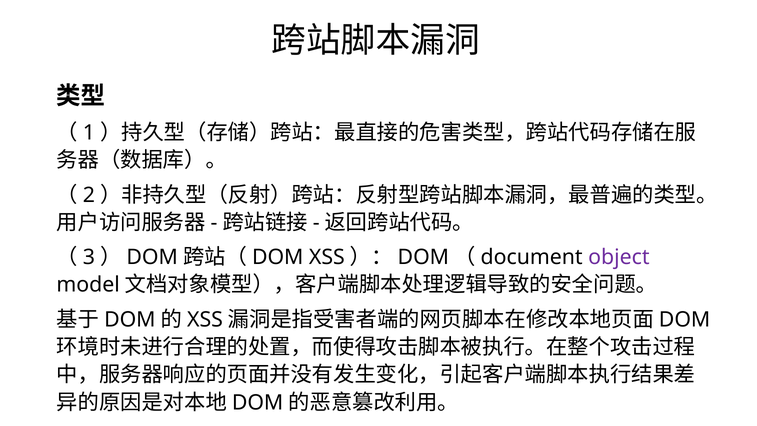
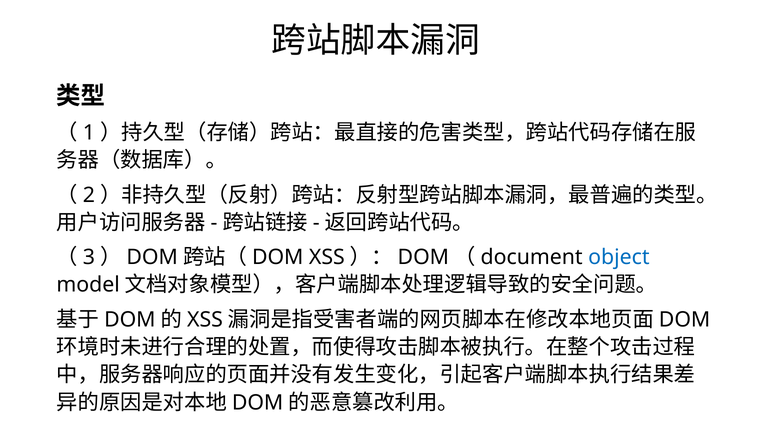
object colour: purple -> blue
